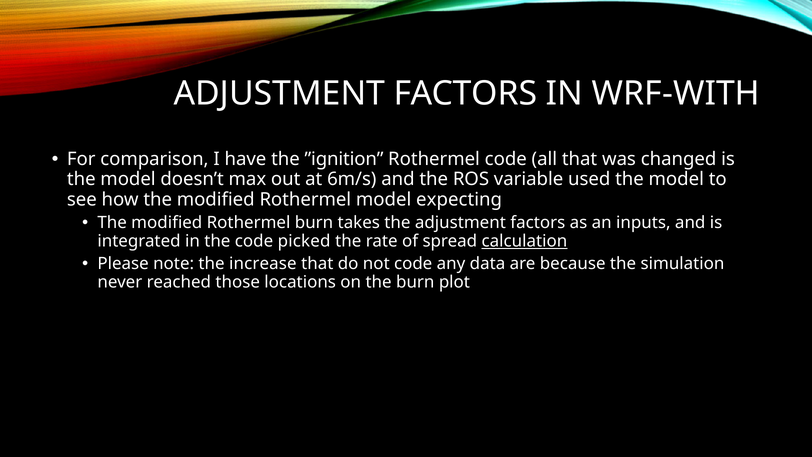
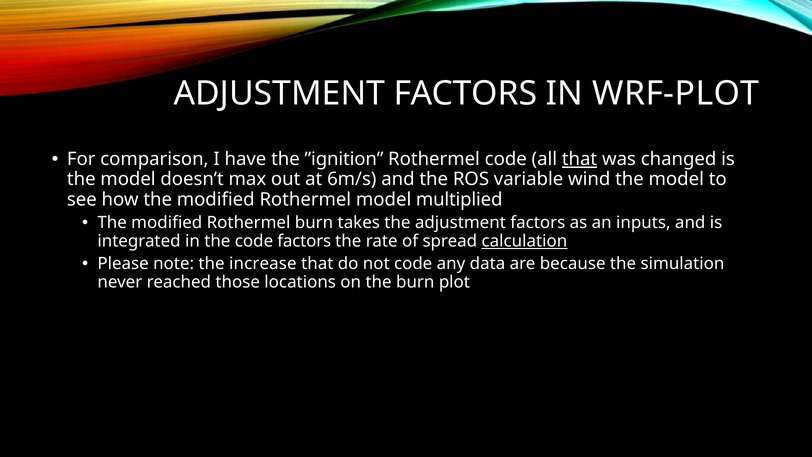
WRF-WITH: WRF-WITH -> WRF-PLOT
that at (580, 159) underline: none -> present
used: used -> wind
expecting: expecting -> multiplied
code picked: picked -> factors
